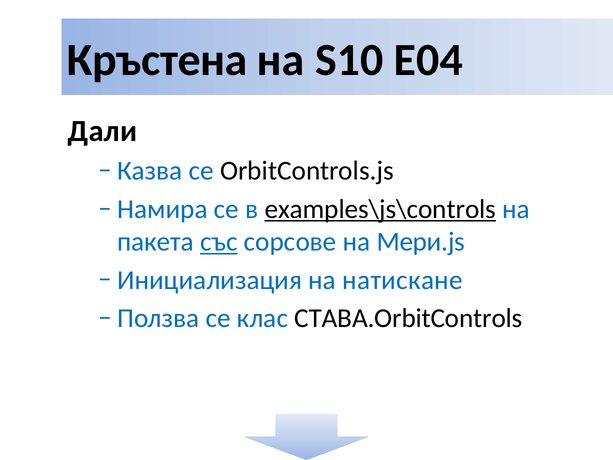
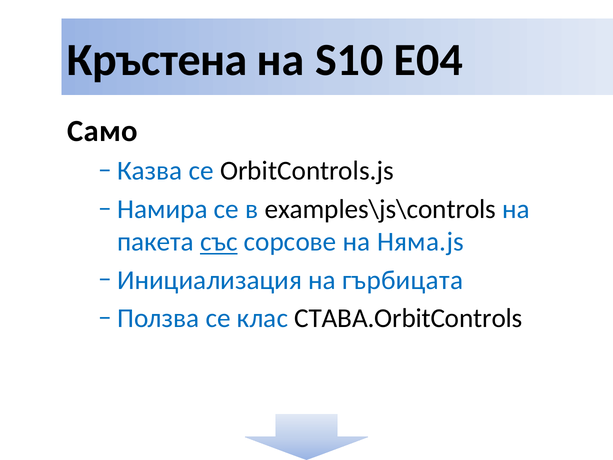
Дали: Дали -> Само
examples\js\controls underline: present -> none
Мери.js: Мери.js -> Няма.js
натискане: натискане -> гърбицата
